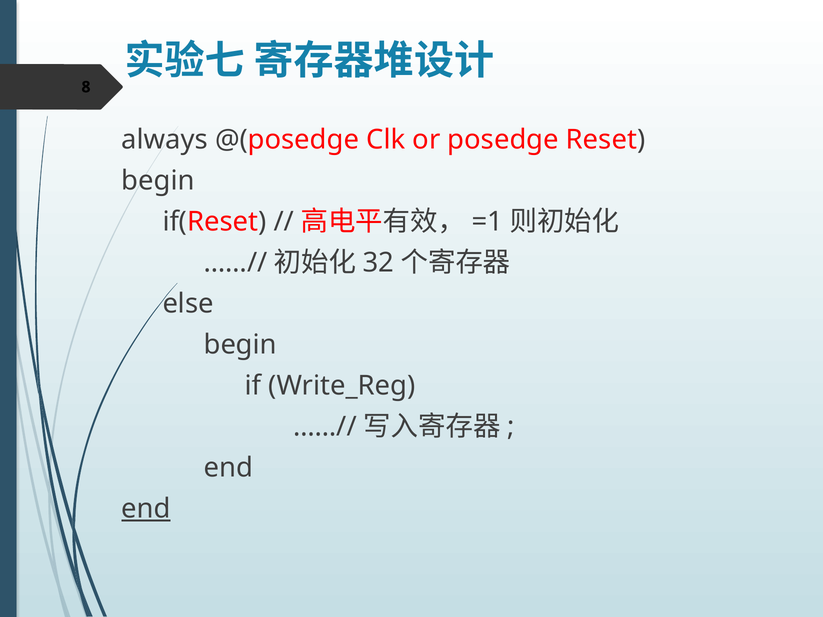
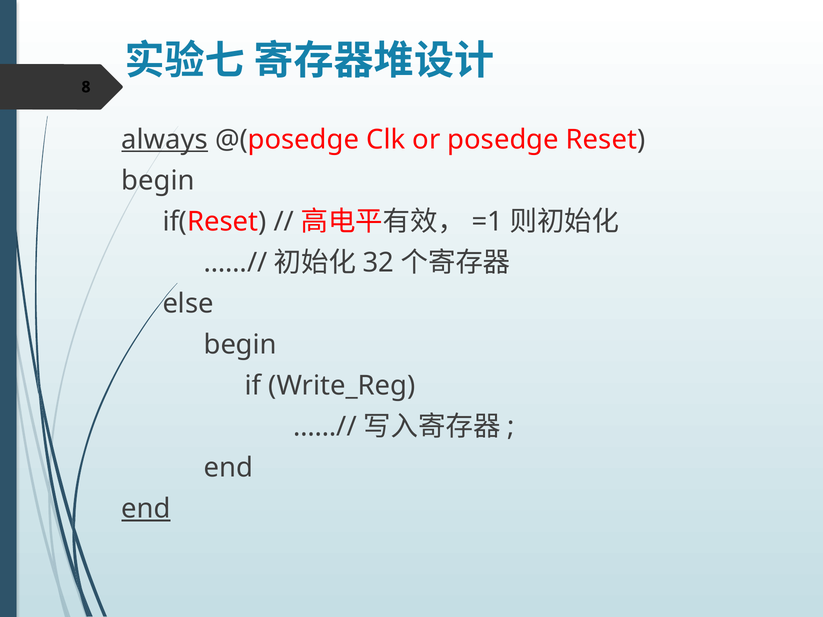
always underline: none -> present
